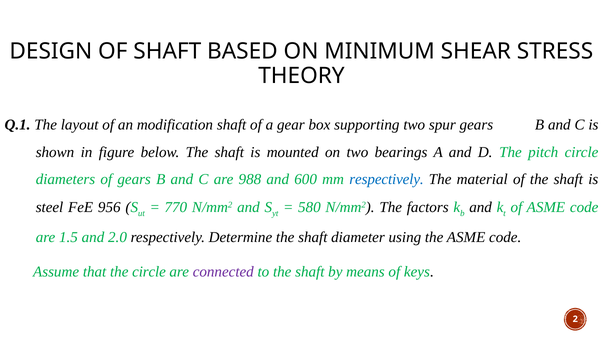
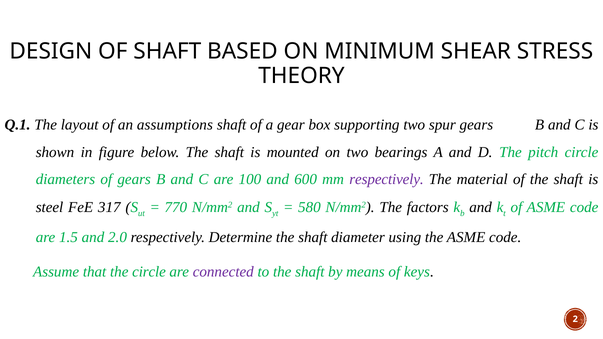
modification: modification -> assumptions
988: 988 -> 100
respectively at (387, 179) colour: blue -> purple
956: 956 -> 317
